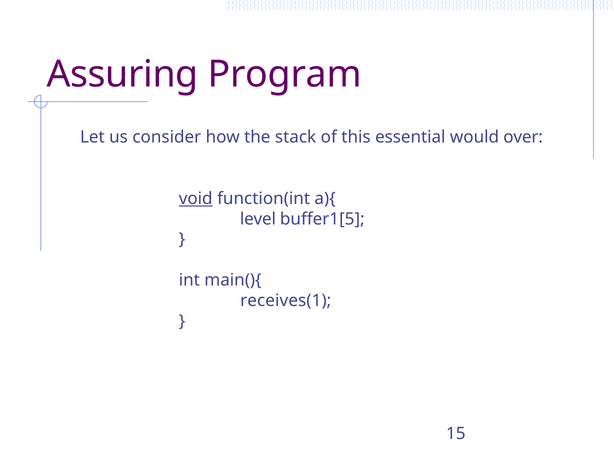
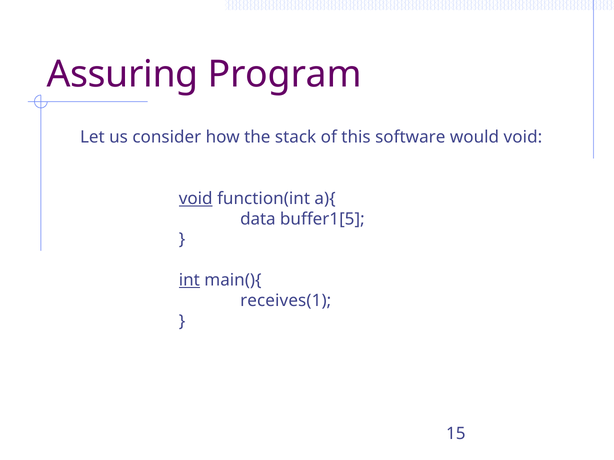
essential: essential -> software
would over: over -> void
level: level -> data
int underline: none -> present
